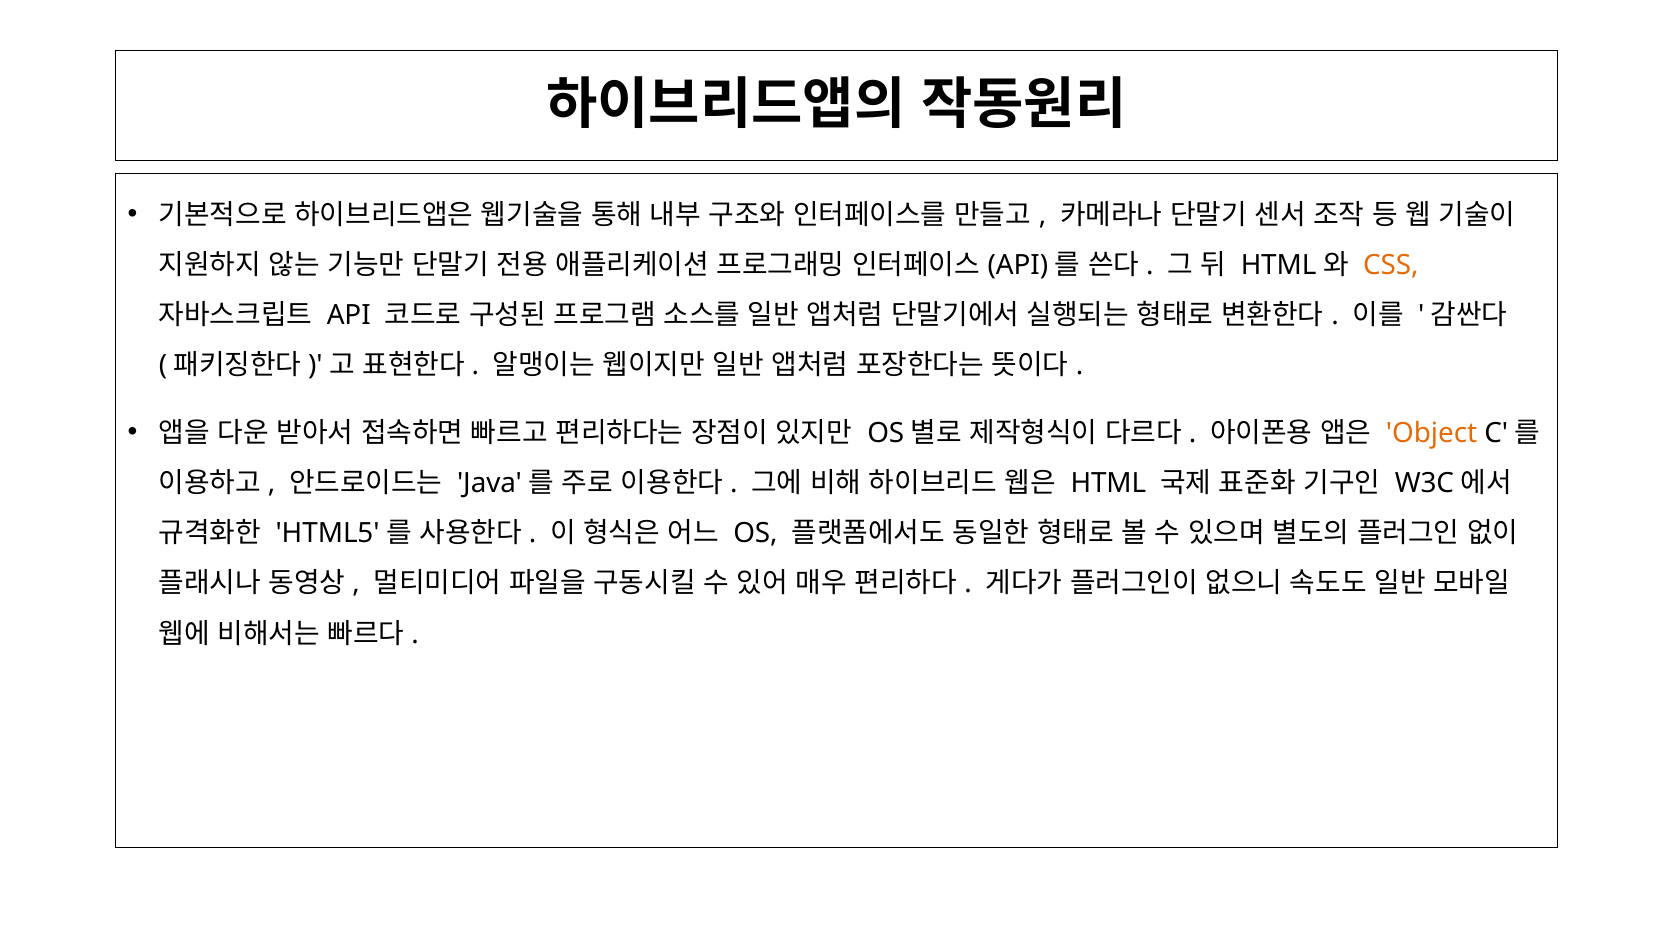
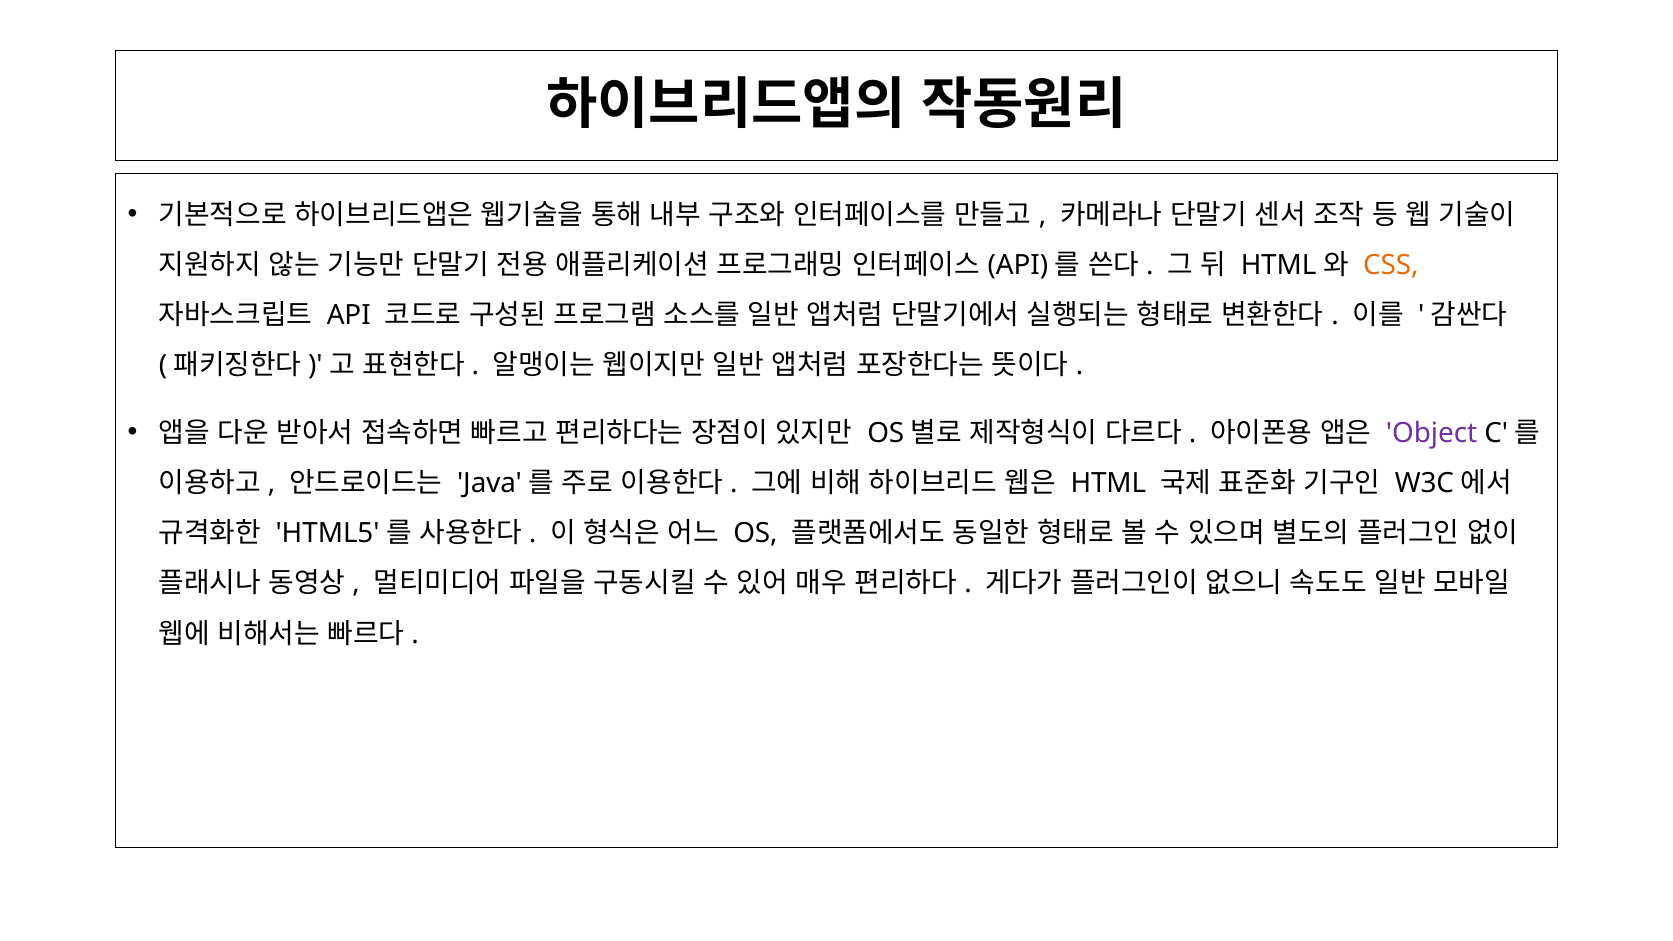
Object colour: orange -> purple
